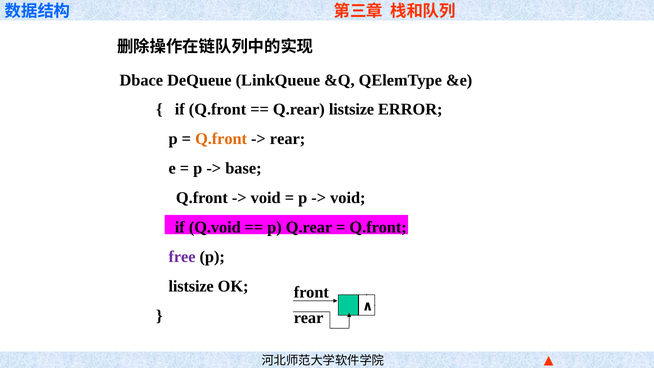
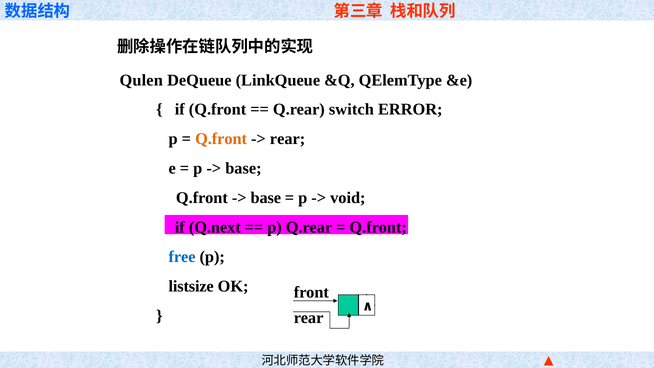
Dbace: Dbace -> Qulen
Q.rear listsize: listsize -> switch
void at (266, 198): void -> base
Q.void: Q.void -> Q.next
free colour: purple -> blue
